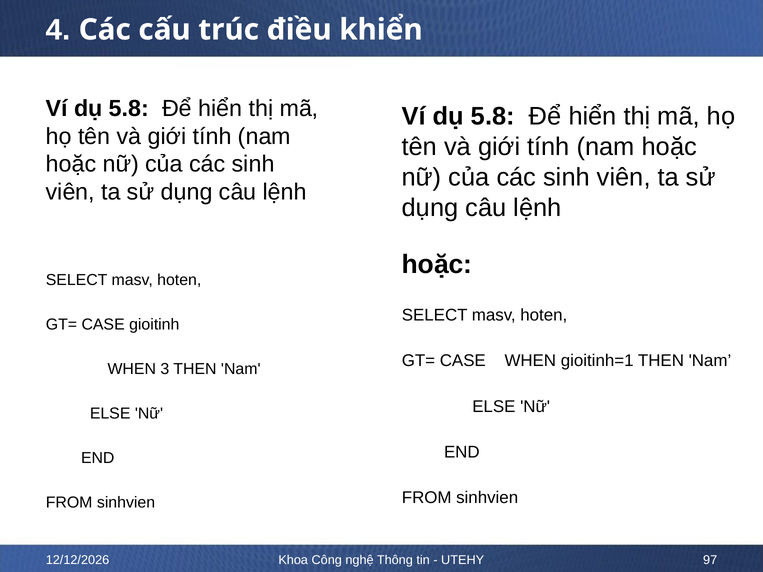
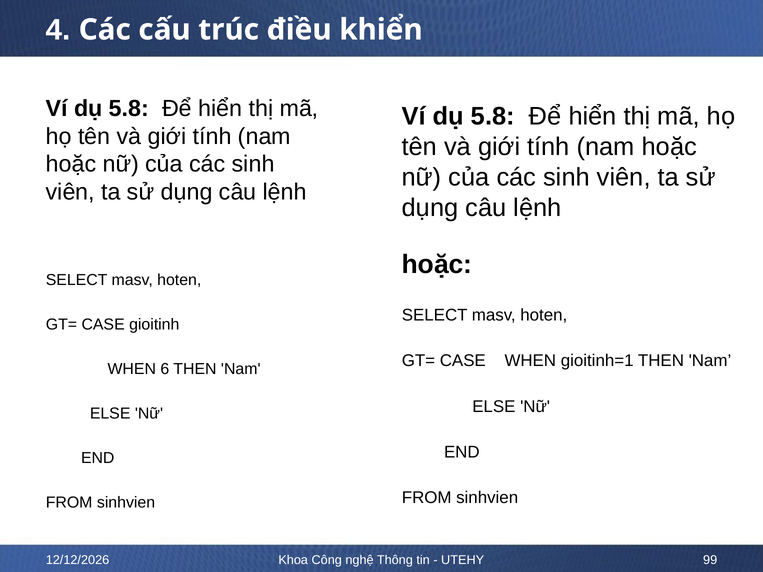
3: 3 -> 6
97: 97 -> 99
